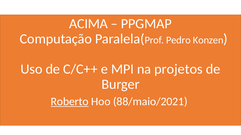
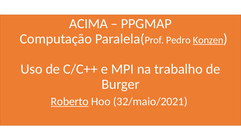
Konzen underline: none -> present
projetos: projetos -> trabalho
88/maio/2021: 88/maio/2021 -> 32/maio/2021
